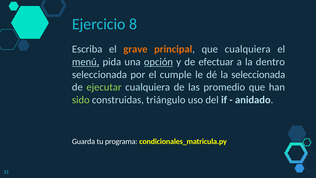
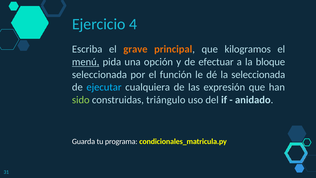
8: 8 -> 4
que cualquiera: cualquiera -> kilogramos
opción underline: present -> none
dentro: dentro -> bloque
cumple: cumple -> función
ejecutar colour: light green -> light blue
promedio: promedio -> expresión
